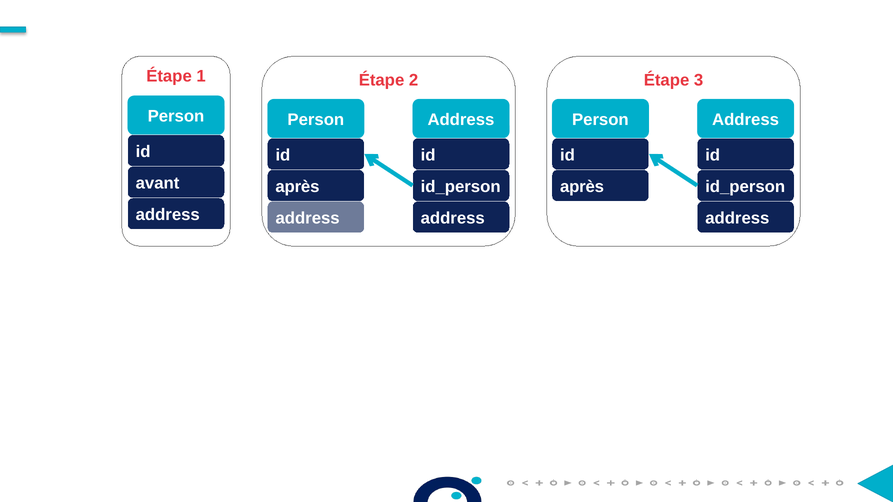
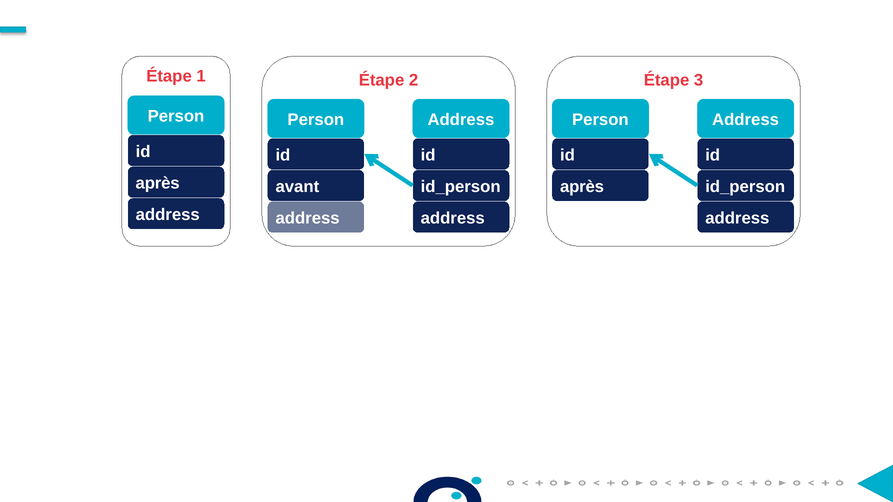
avant at (158, 183): avant -> après
après at (297, 187): après -> avant
